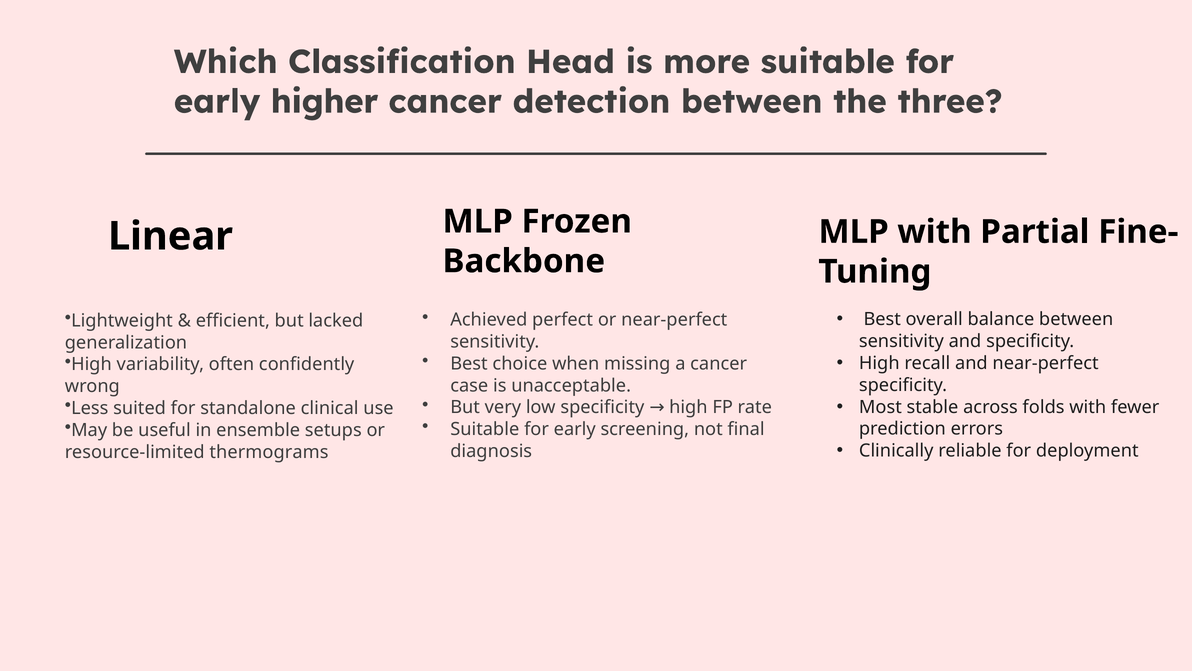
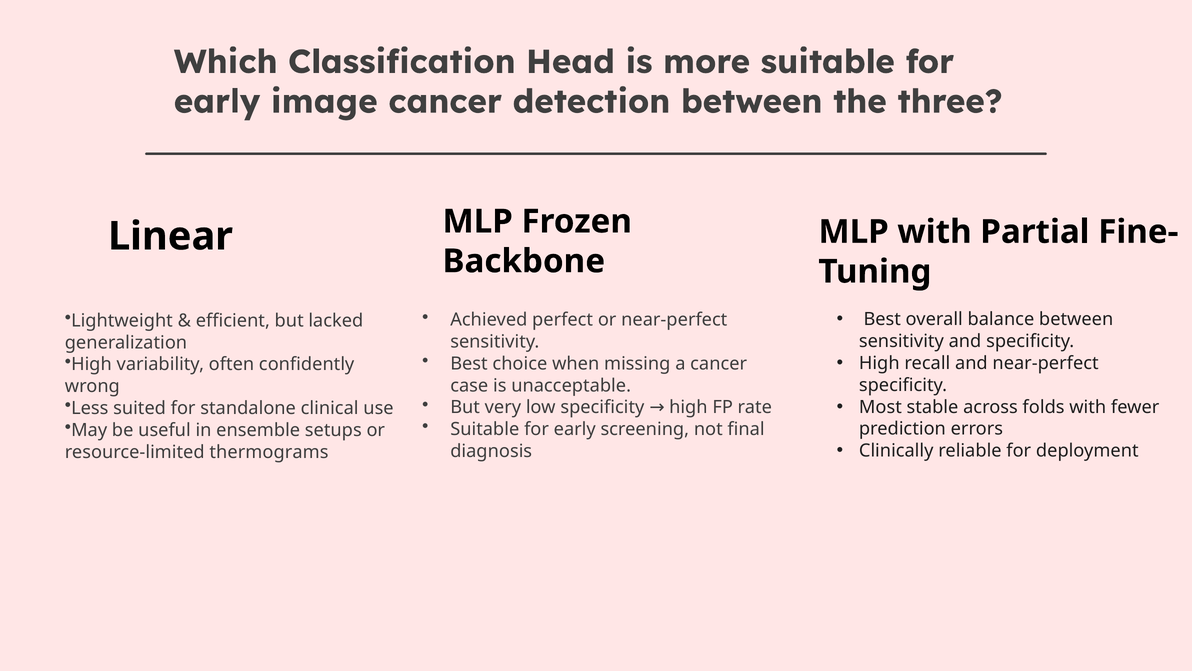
higher: higher -> image
